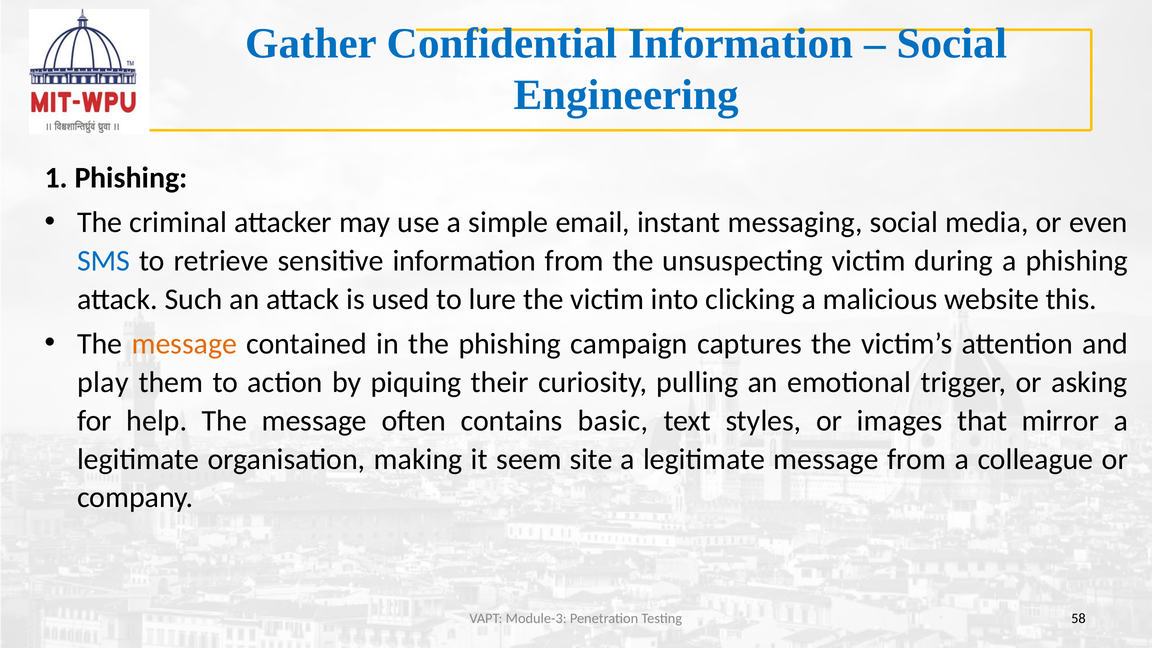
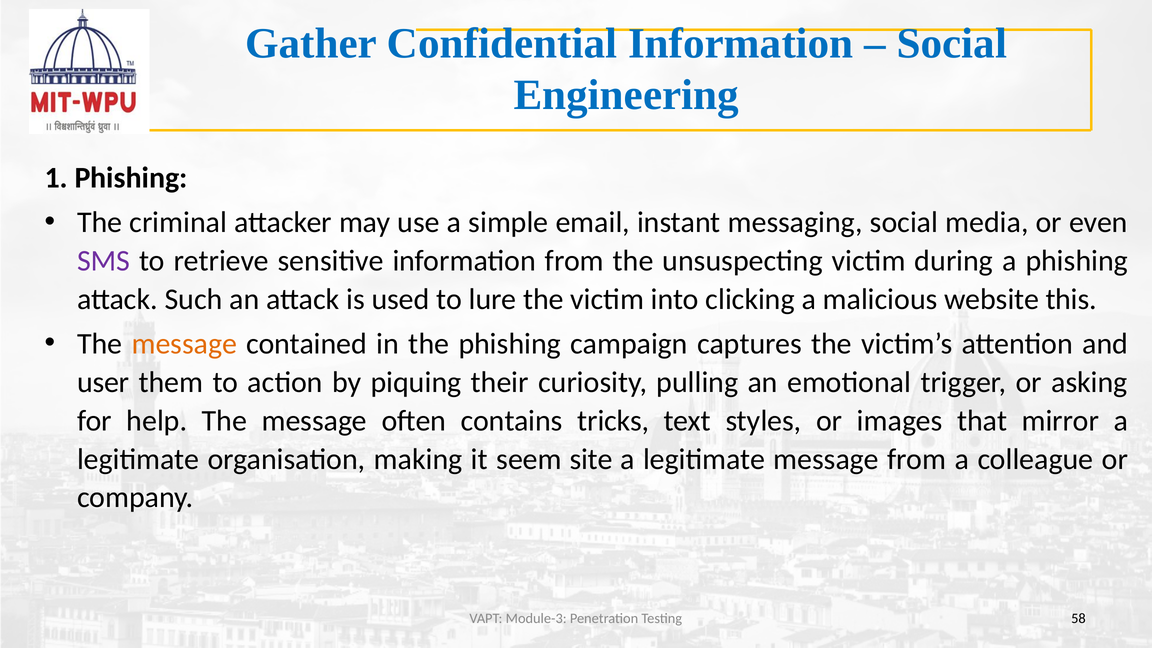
SMS colour: blue -> purple
play: play -> user
basic: basic -> tricks
